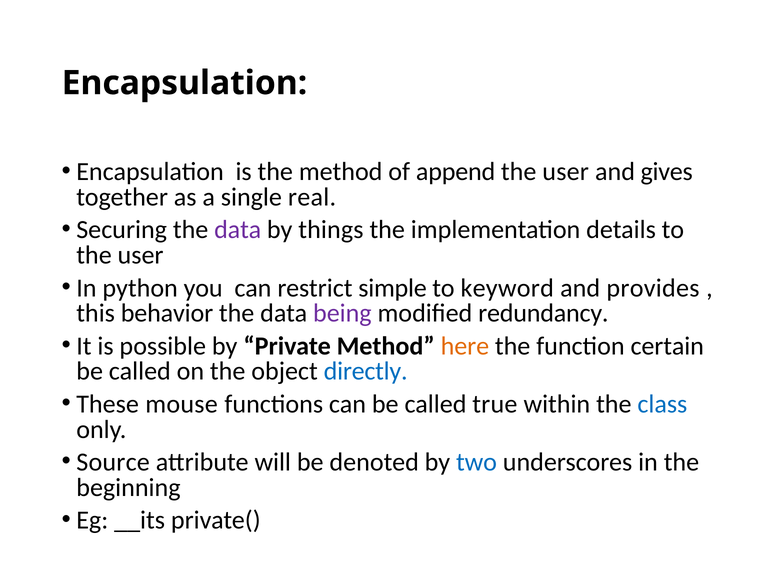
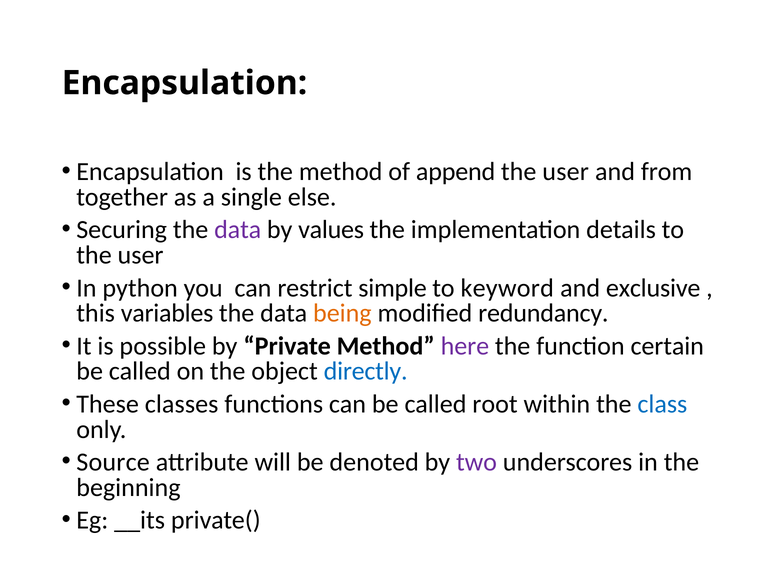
gives: gives -> from
real: real -> else
things: things -> values
provides: provides -> exclusive
behavior: behavior -> variables
being colour: purple -> orange
here colour: orange -> purple
mouse: mouse -> classes
true: true -> root
two colour: blue -> purple
